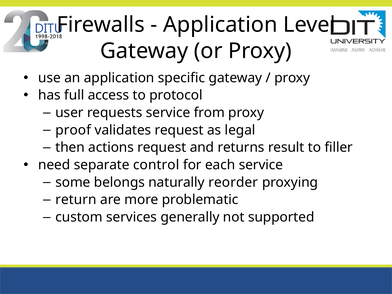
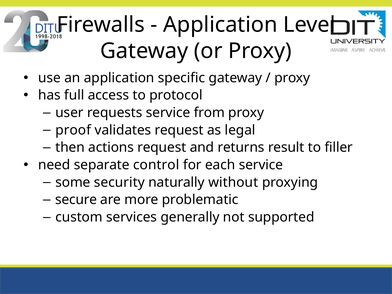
belongs: belongs -> security
reorder: reorder -> without
return: return -> secure
